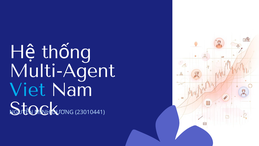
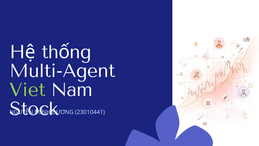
Viet colour: light blue -> light green
